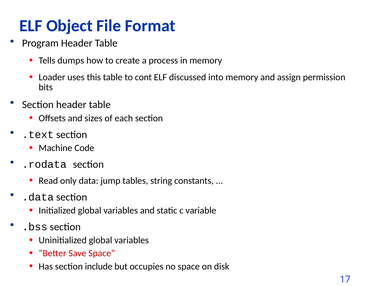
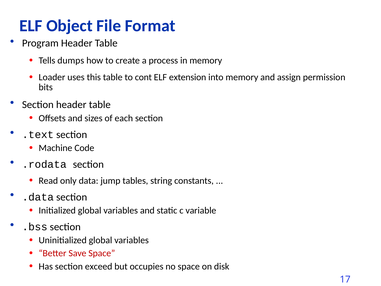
discussed: discussed -> extension
include: include -> exceed
